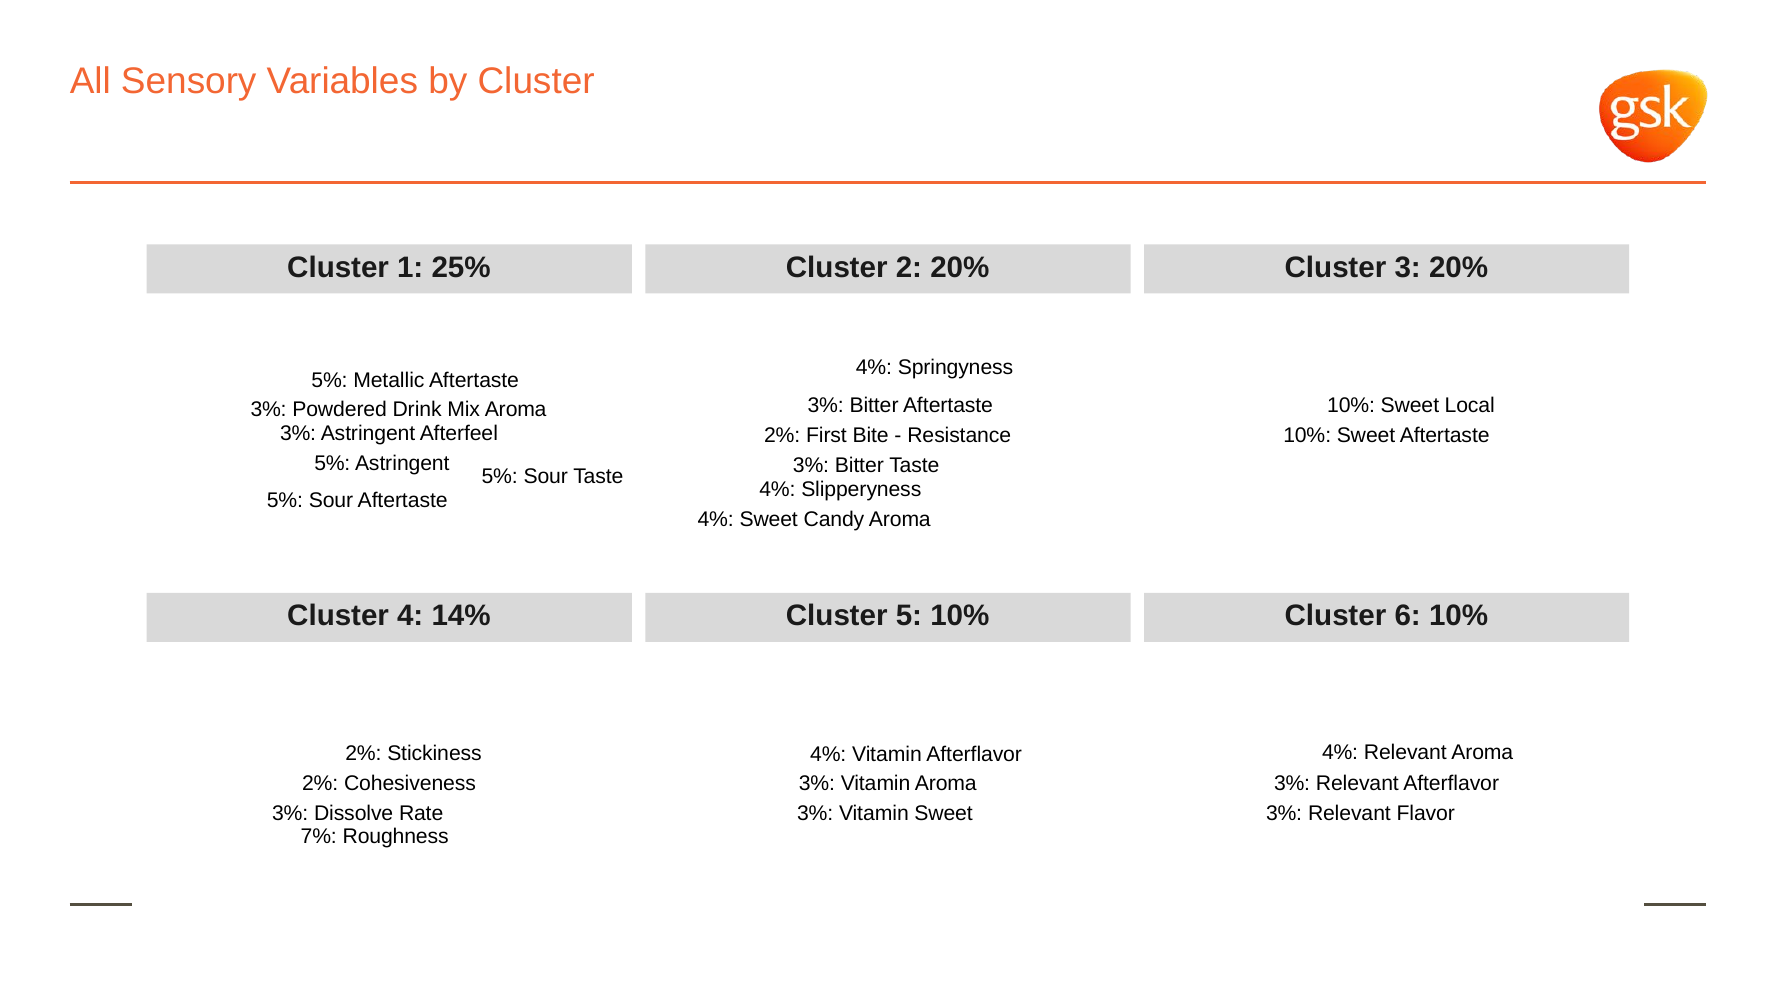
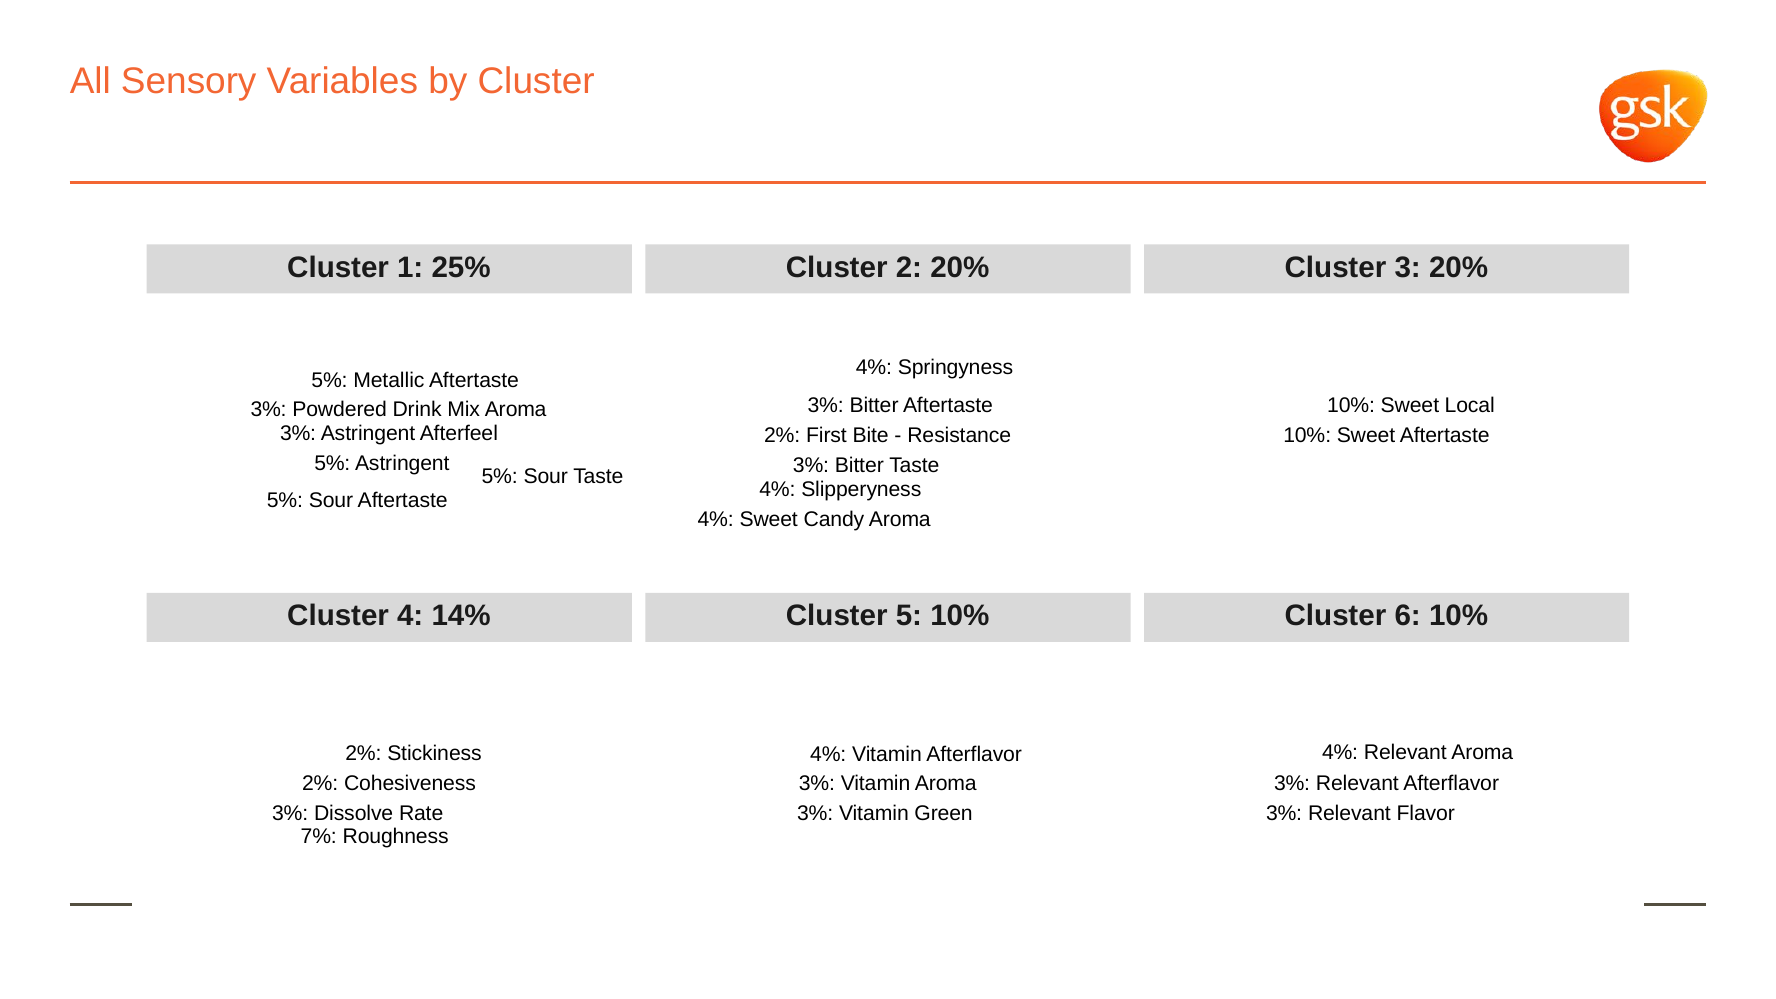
Vitamin Sweet: Sweet -> Green
